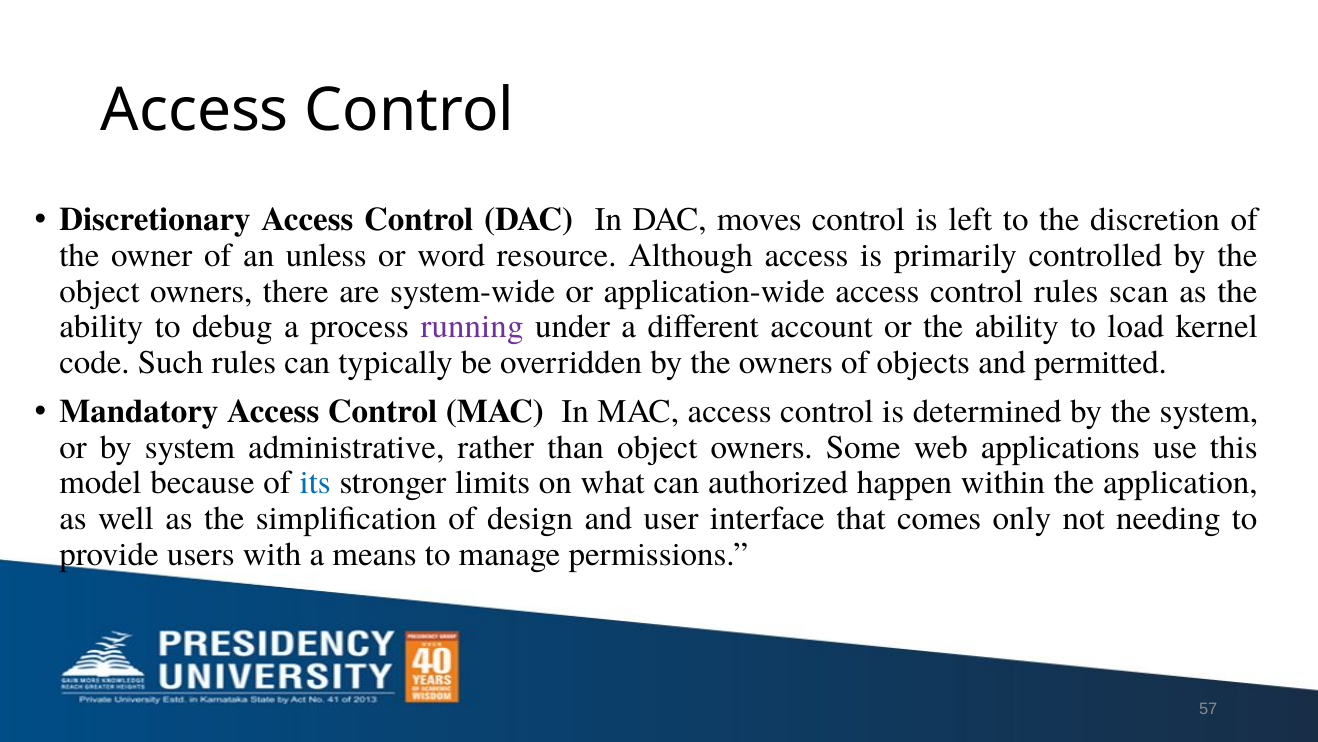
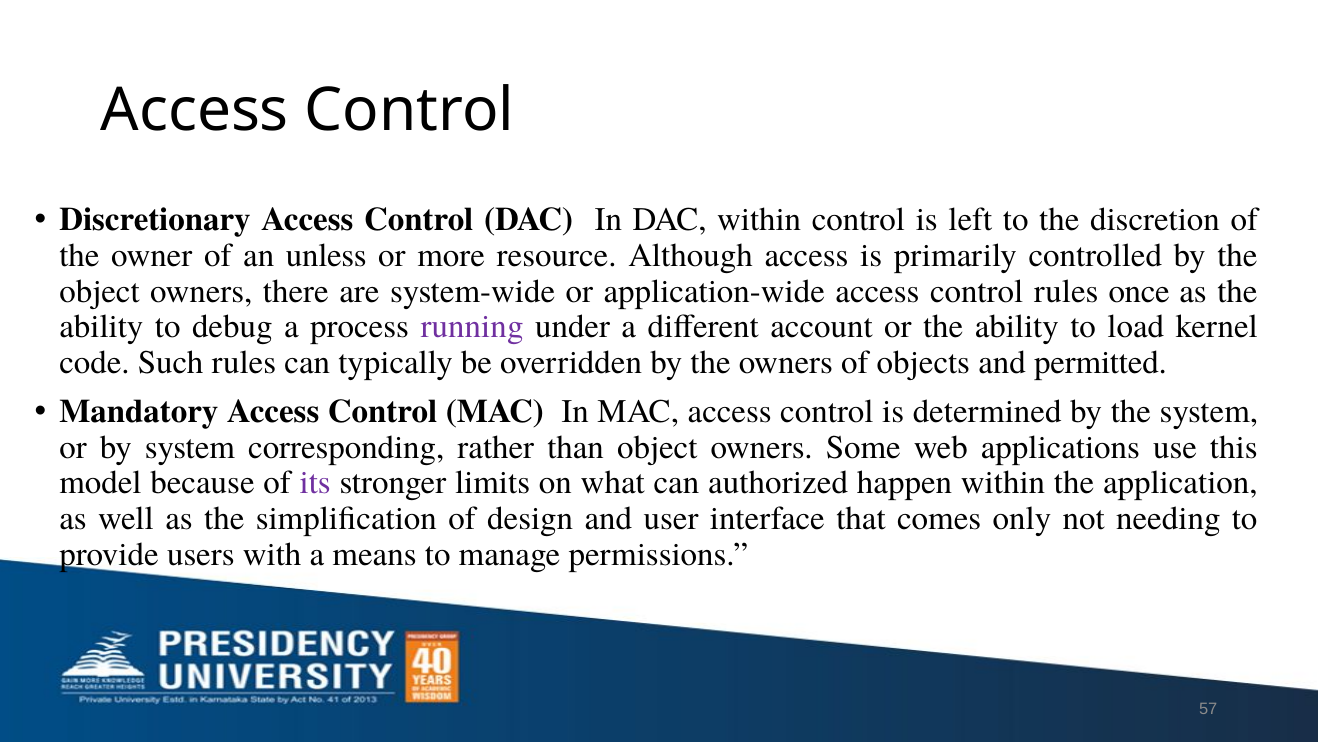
DAC moves: moves -> within
word: word -> more
scan: scan -> once
administrative: administrative -> corresponding
its colour: blue -> purple
